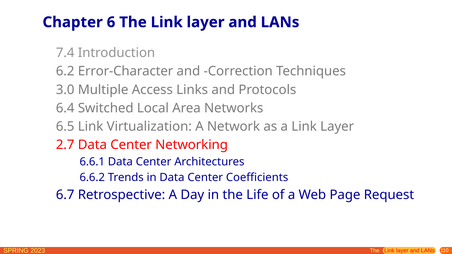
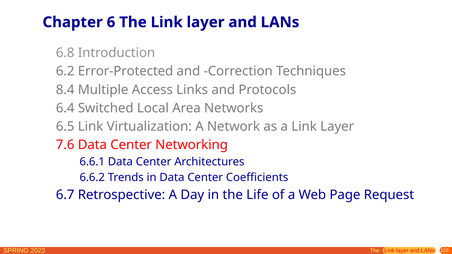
7.4: 7.4 -> 6.8
Error-Character: Error-Character -> Error-Protected
3.0: 3.0 -> 8.4
2.7: 2.7 -> 7.6
